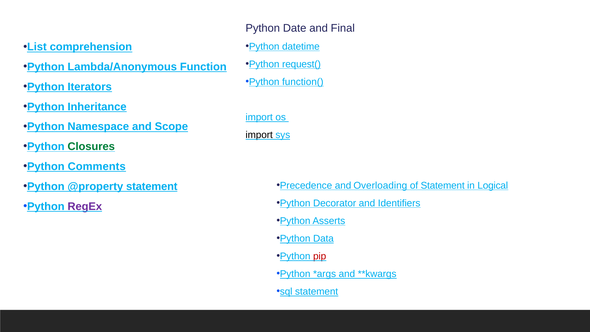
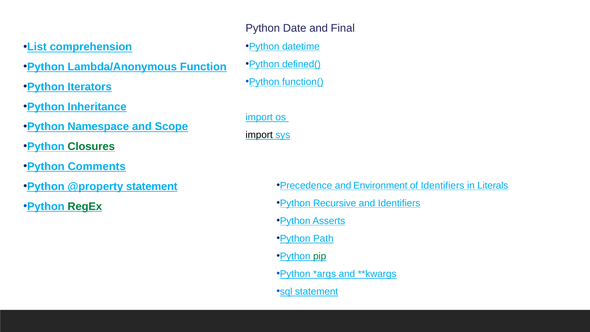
request(: request( -> defined(
Overloading: Overloading -> Environment
of Statement: Statement -> Identifiers
Logical: Logical -> Literals
Decorator: Decorator -> Recursive
RegEx colour: purple -> green
Data: Data -> Path
pip colour: red -> green
